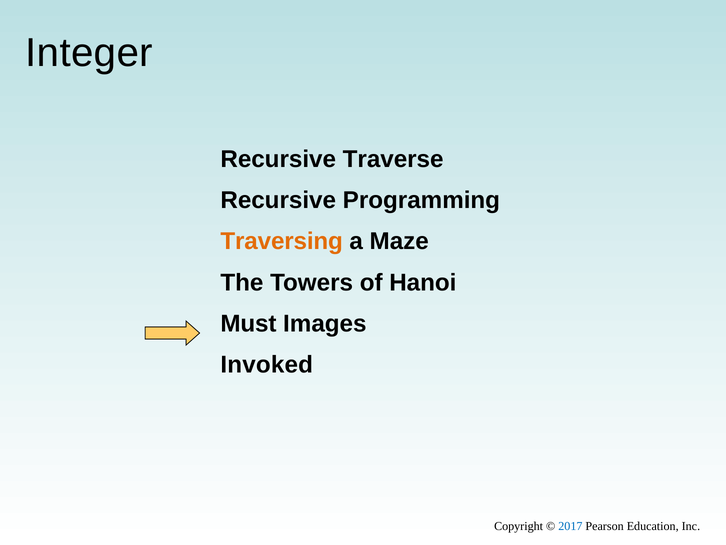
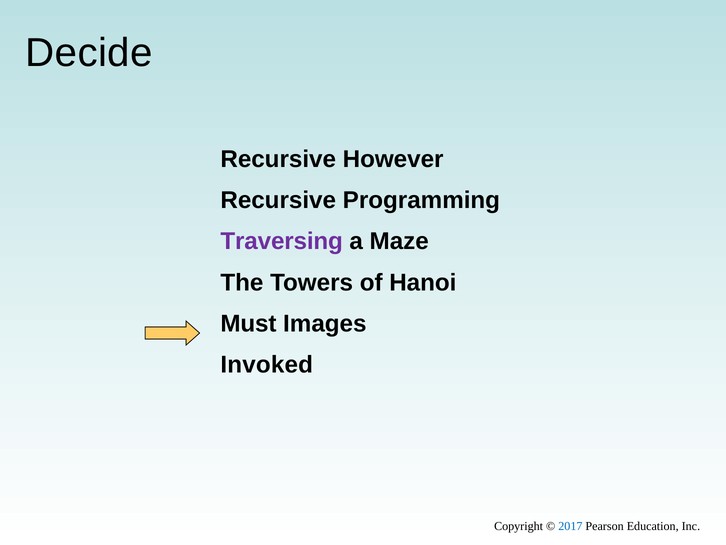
Integer: Integer -> Decide
Traverse: Traverse -> However
Traversing colour: orange -> purple
